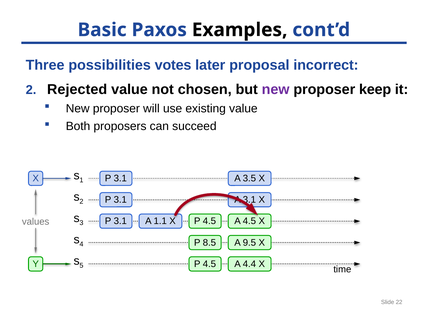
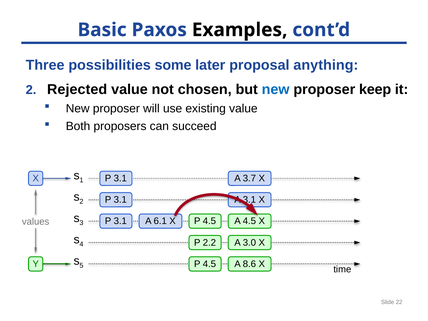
votes: votes -> some
incorrect: incorrect -> anything
new at (276, 89) colour: purple -> blue
3.5: 3.5 -> 3.7
1.1: 1.1 -> 6.1
8.5: 8.5 -> 2.2
9.5: 9.5 -> 3.0
4.4: 4.4 -> 8.6
